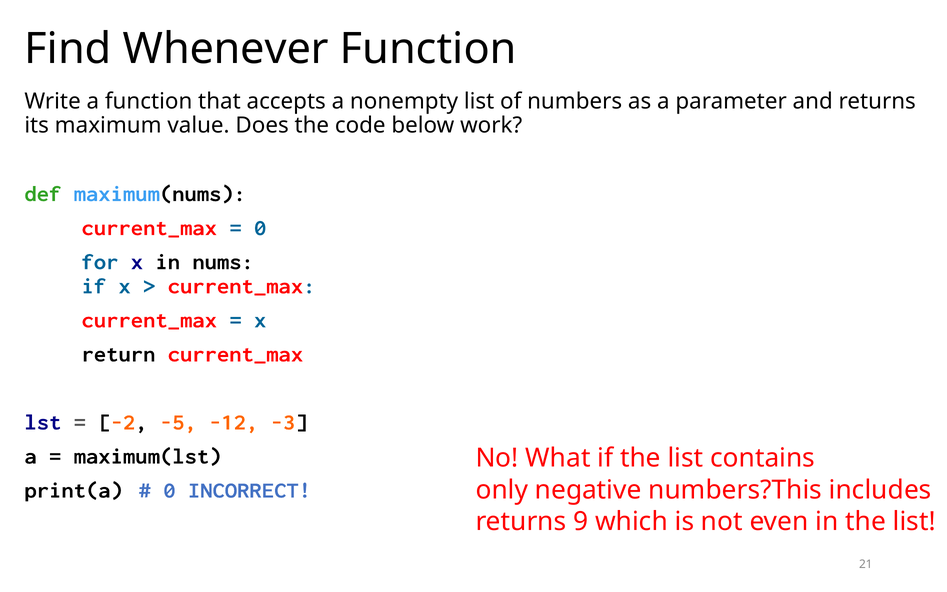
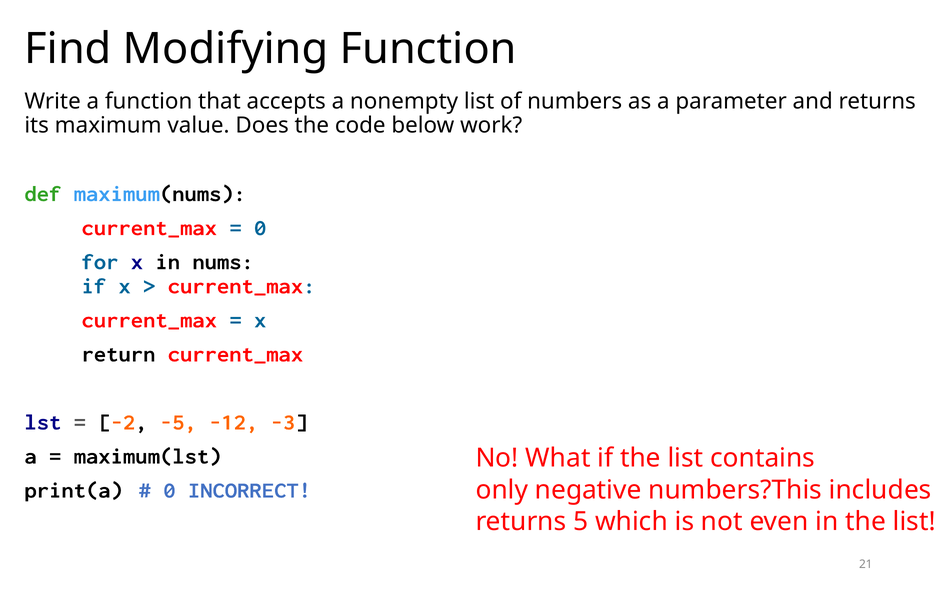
Whenever: Whenever -> Modifying
9: 9 -> 5
